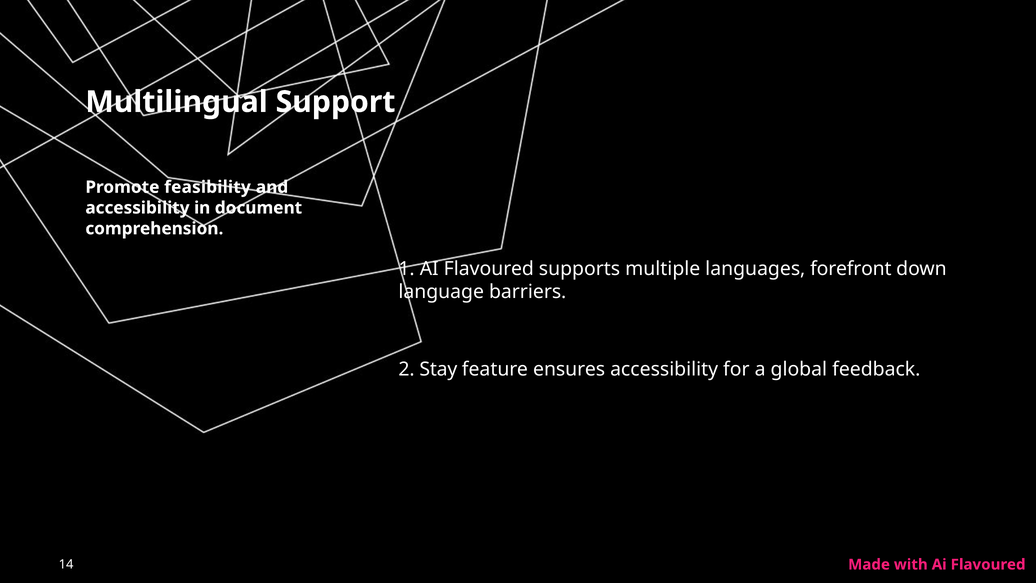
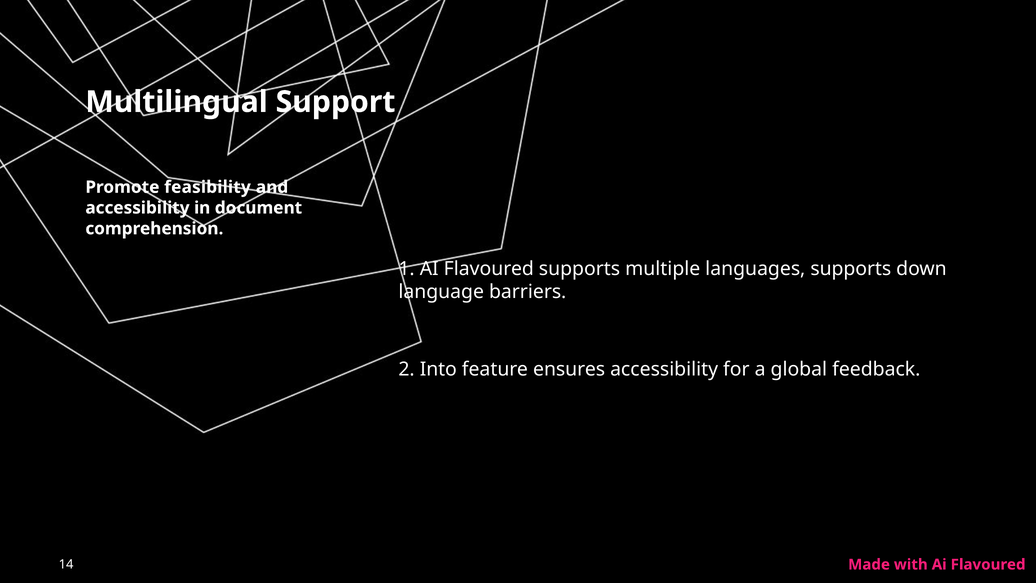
languages forefront: forefront -> supports
Stay: Stay -> Into
